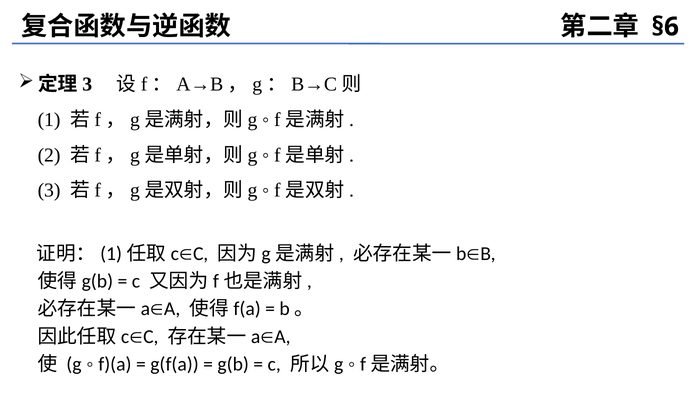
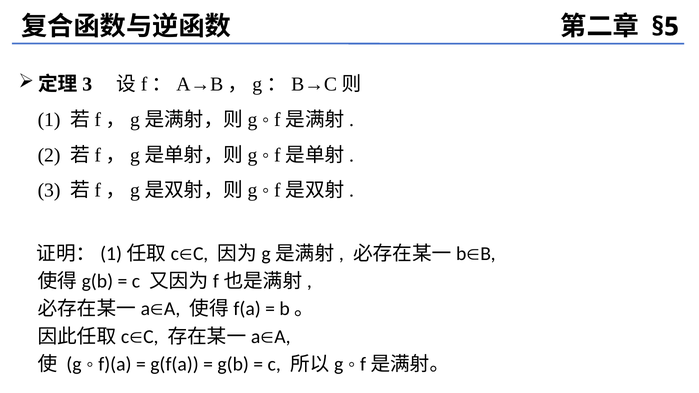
§6: §6 -> §5
